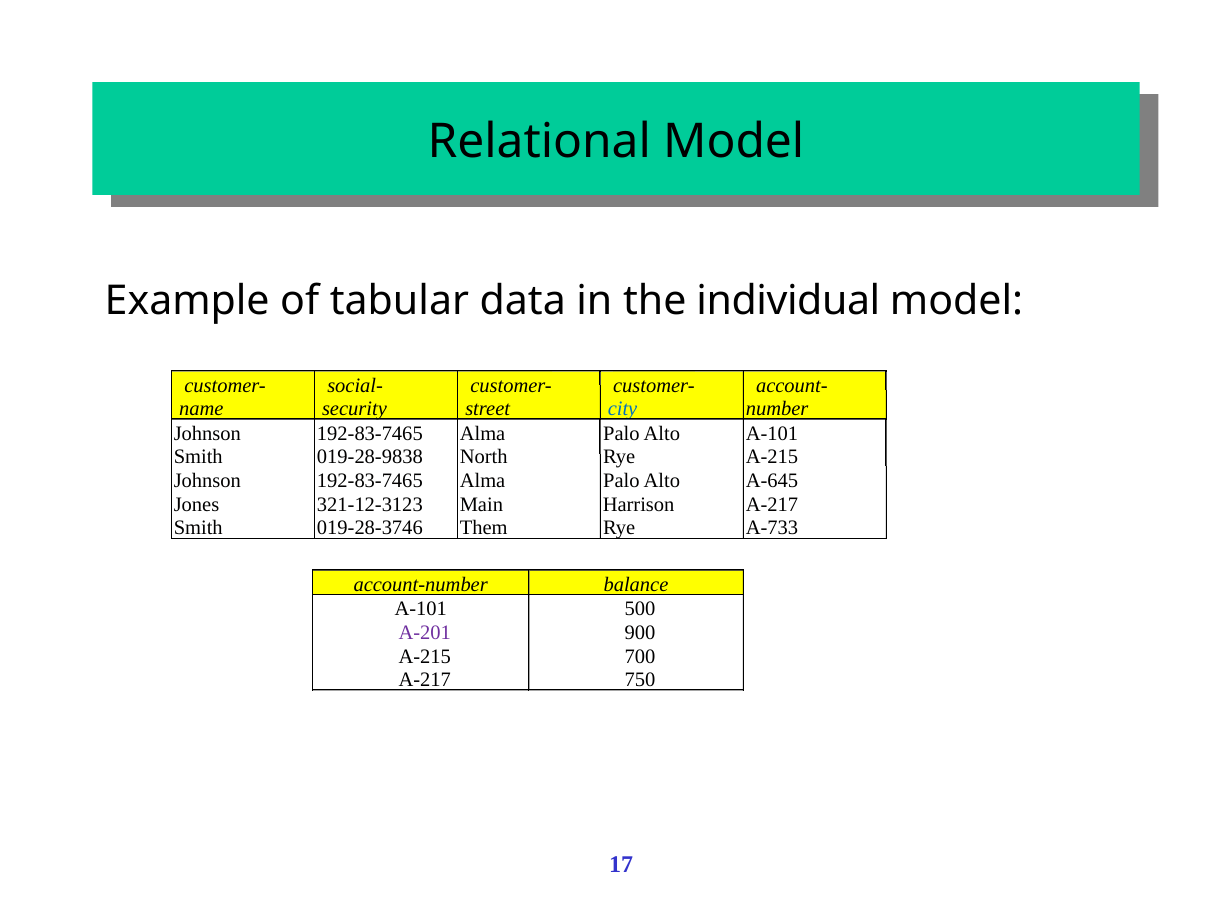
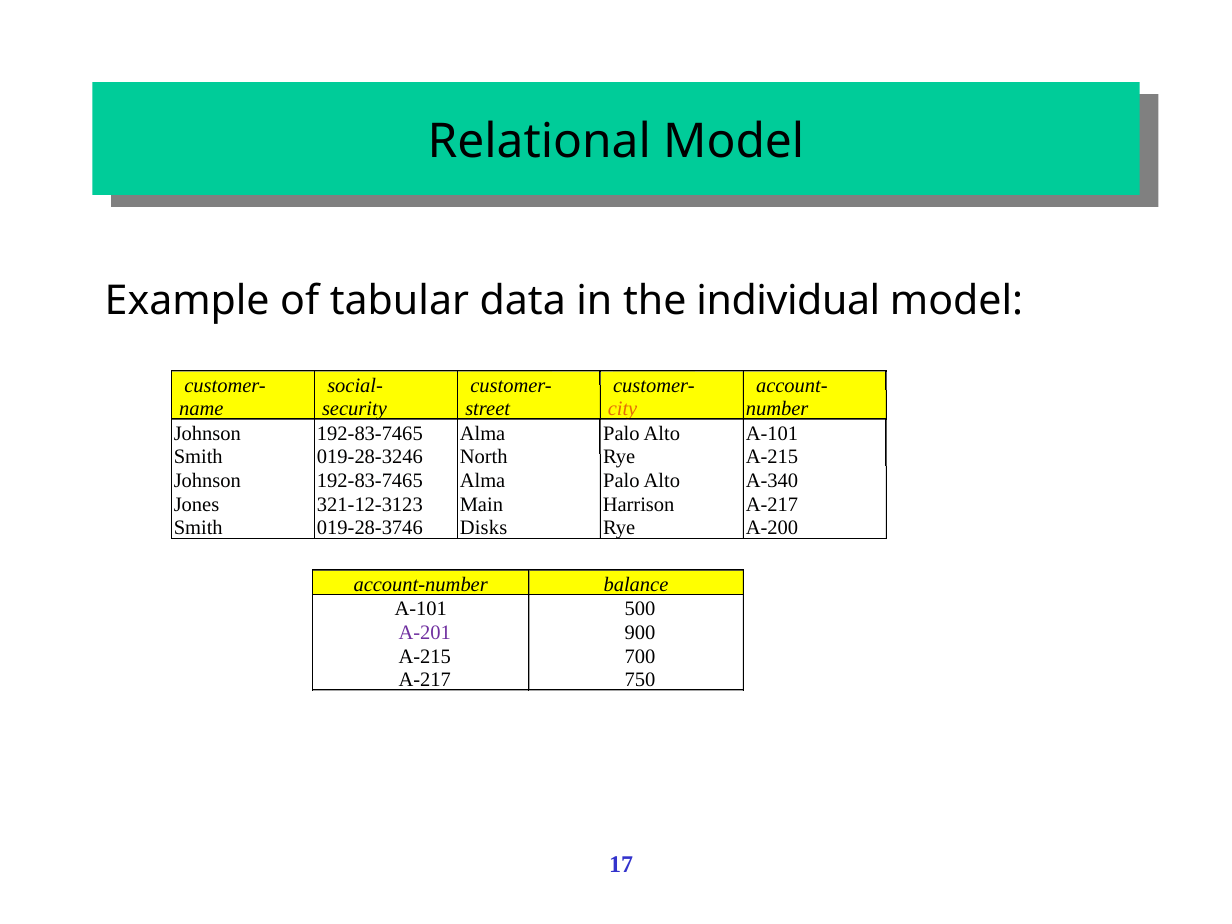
city colour: blue -> orange
019-28-9838: 019-28-9838 -> 019-28-3246
A-645: A-645 -> A-340
Them: Them -> Disks
A-733: A-733 -> A-200
